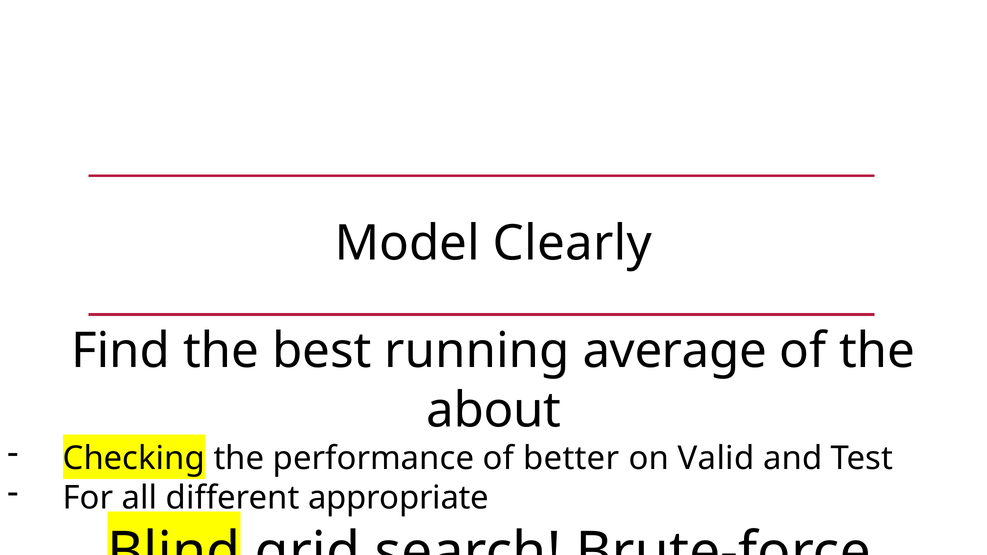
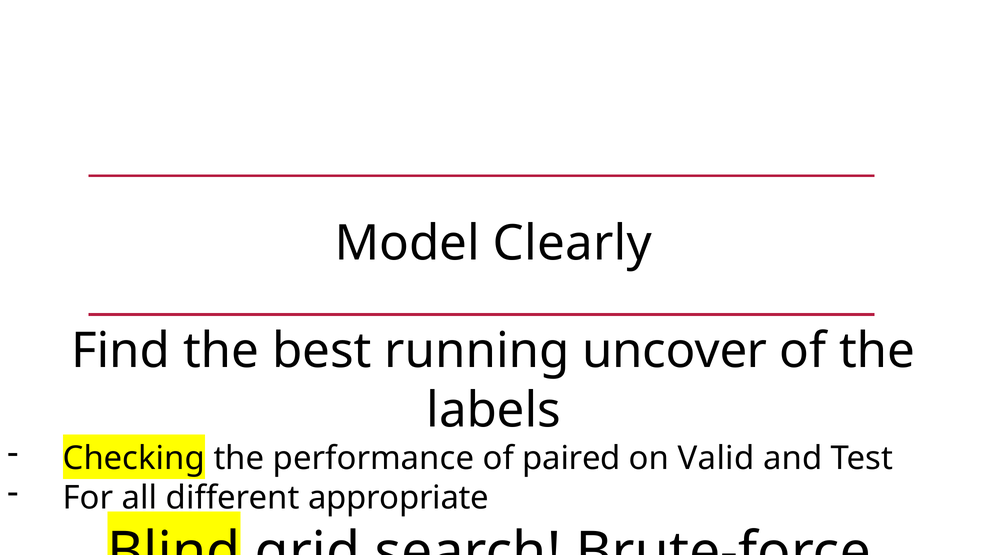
average: average -> uncover
about: about -> labels
better: better -> paired
